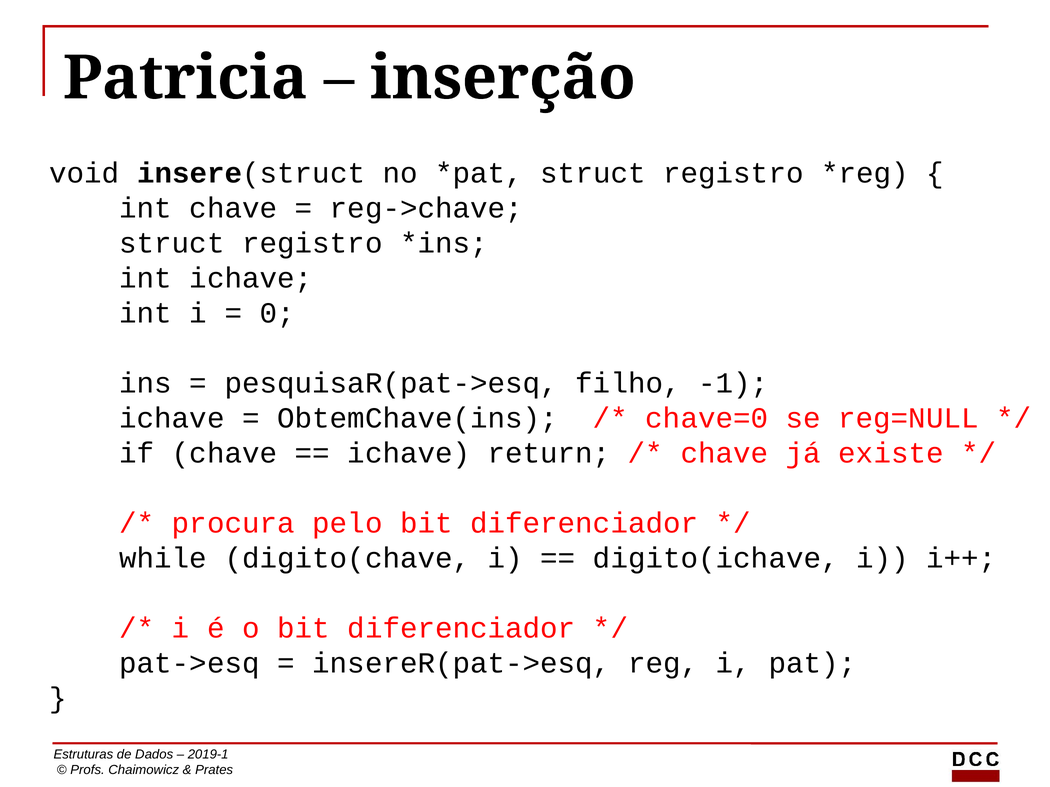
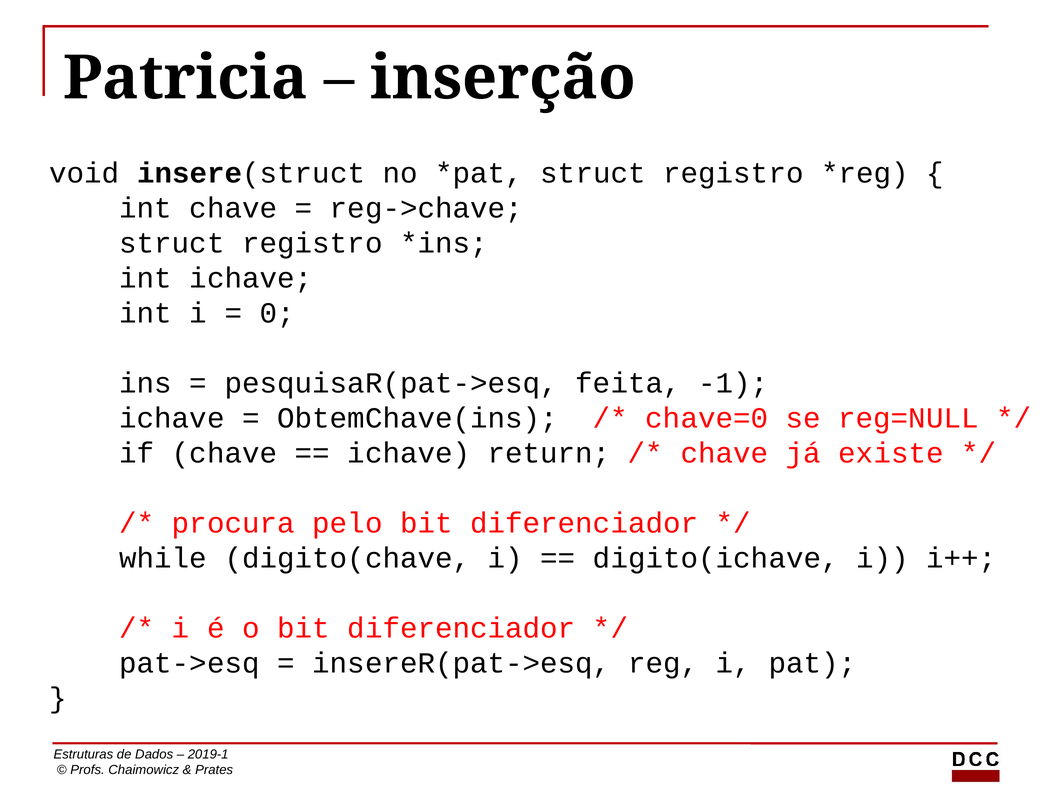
filho: filho -> feita
